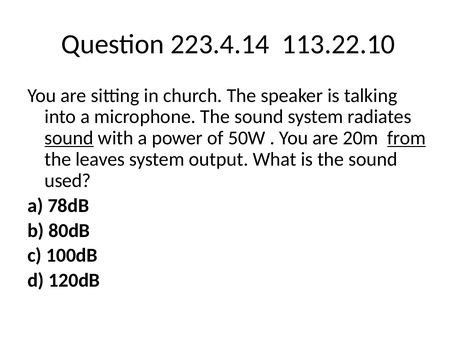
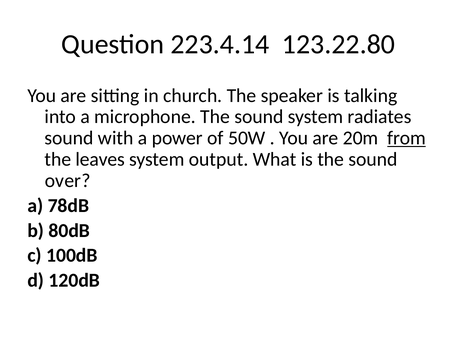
113.22.10: 113.22.10 -> 123.22.80
sound at (69, 138) underline: present -> none
used: used -> over
